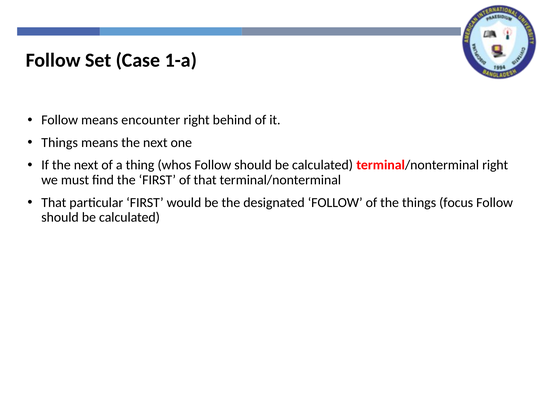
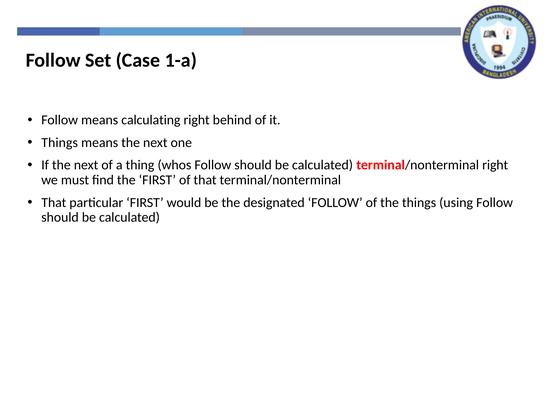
encounter: encounter -> calculating
focus: focus -> using
